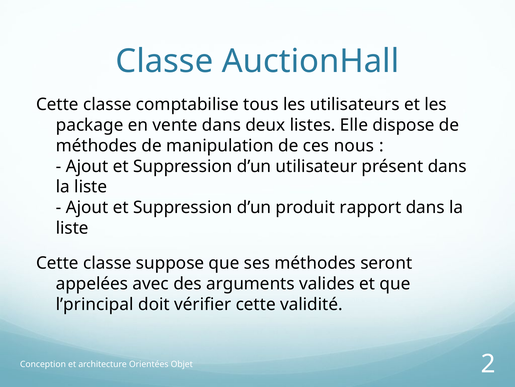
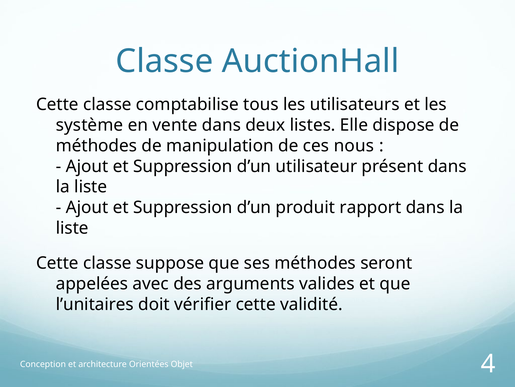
package: package -> système
l’principal: l’principal -> l’unitaires
2: 2 -> 4
